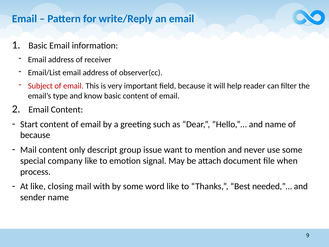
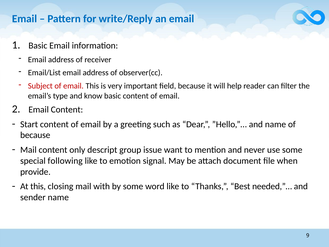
company: company -> following
process: process -> provide
At like: like -> this
